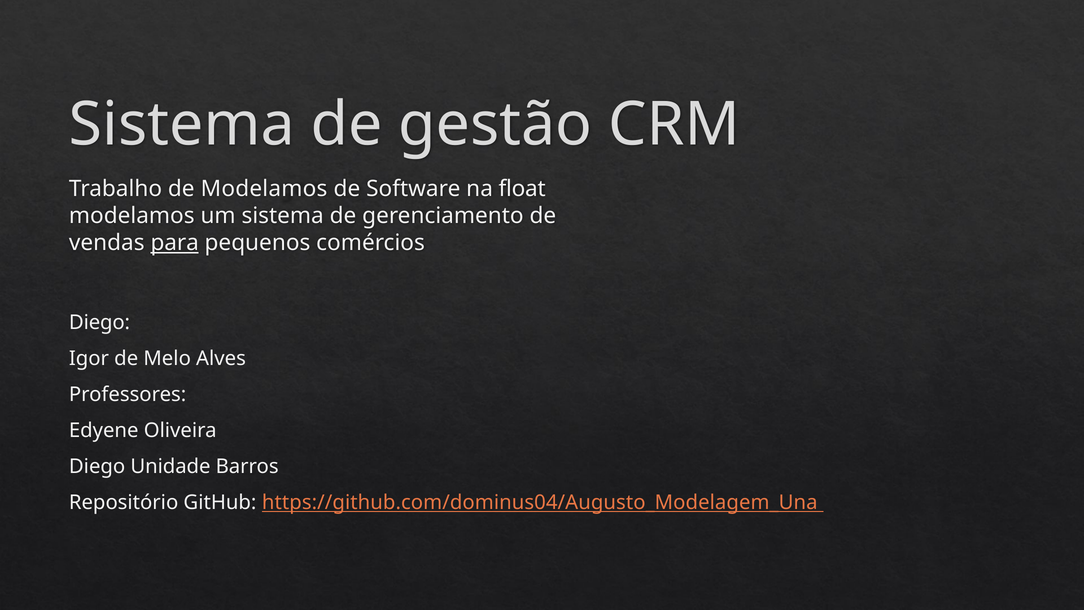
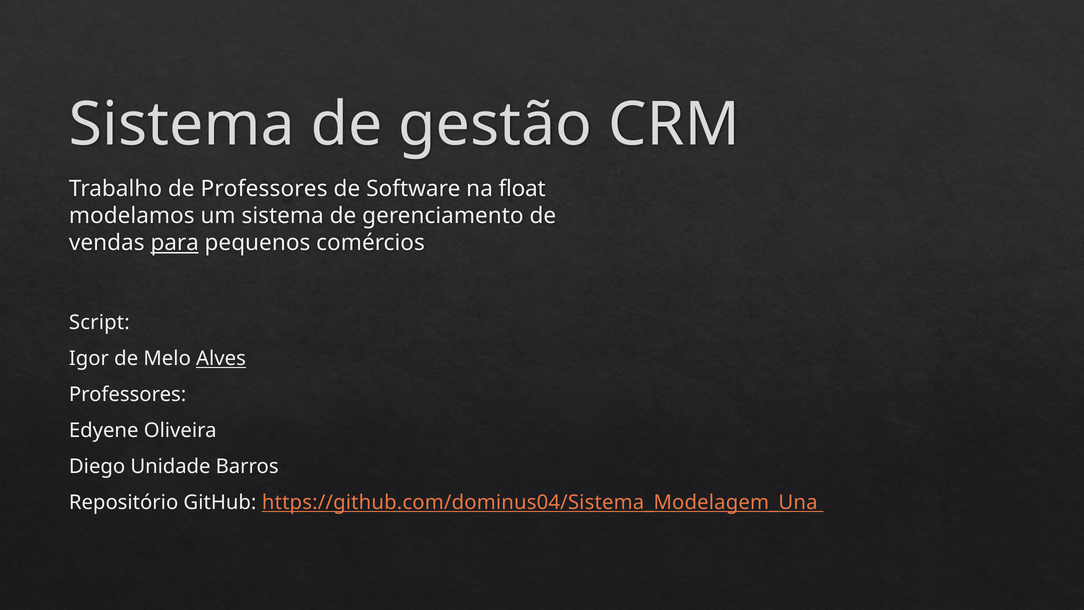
de Modelamos: Modelamos -> Professores
Diego at (100, 323): Diego -> Script
Alves underline: none -> present
https://github.com/dominus04/Augusto_Modelagem_Una: https://github.com/dominus04/Augusto_Modelagem_Una -> https://github.com/dominus04/Sistema_Modelagem_Una
